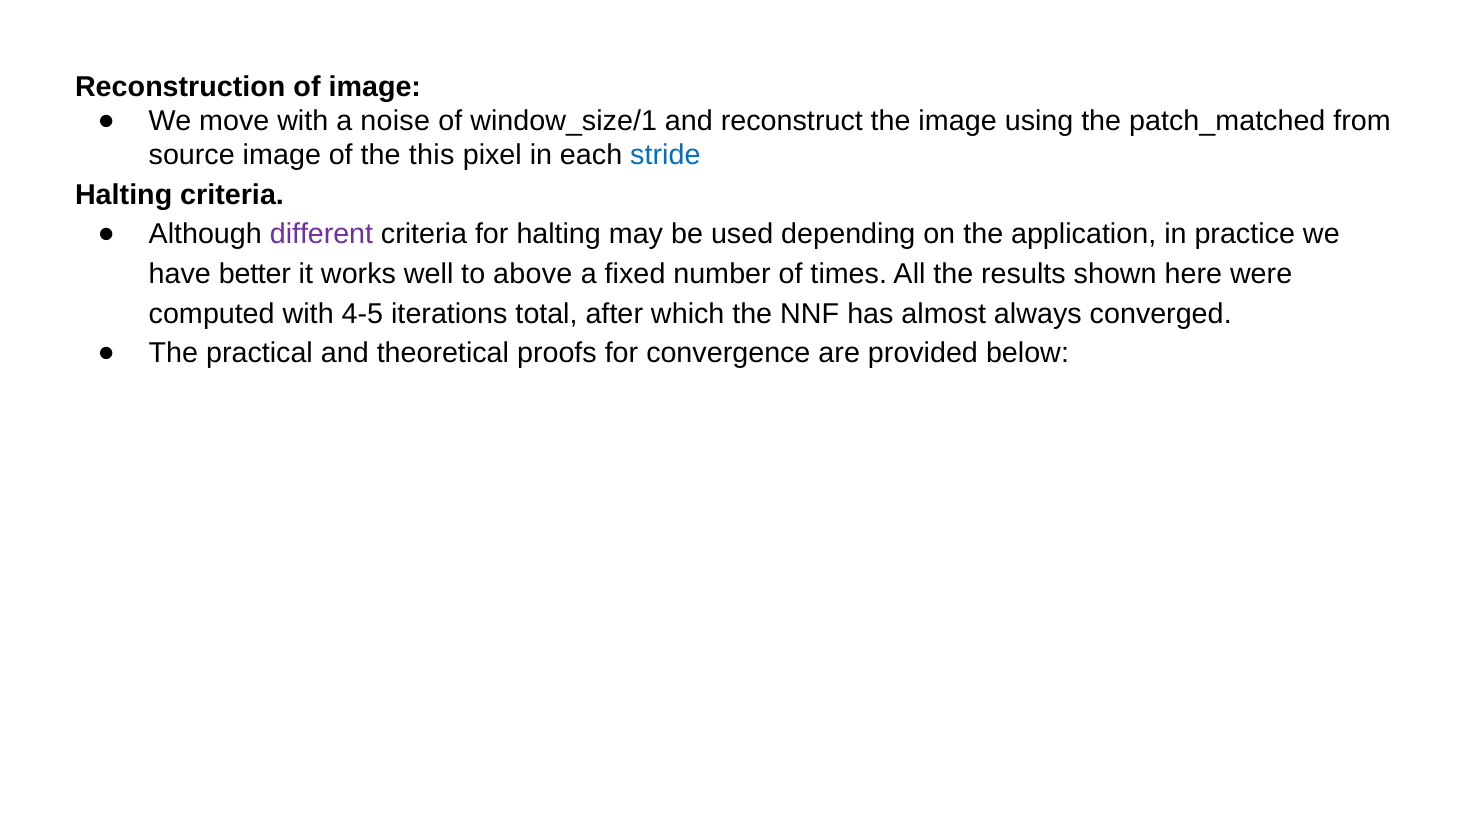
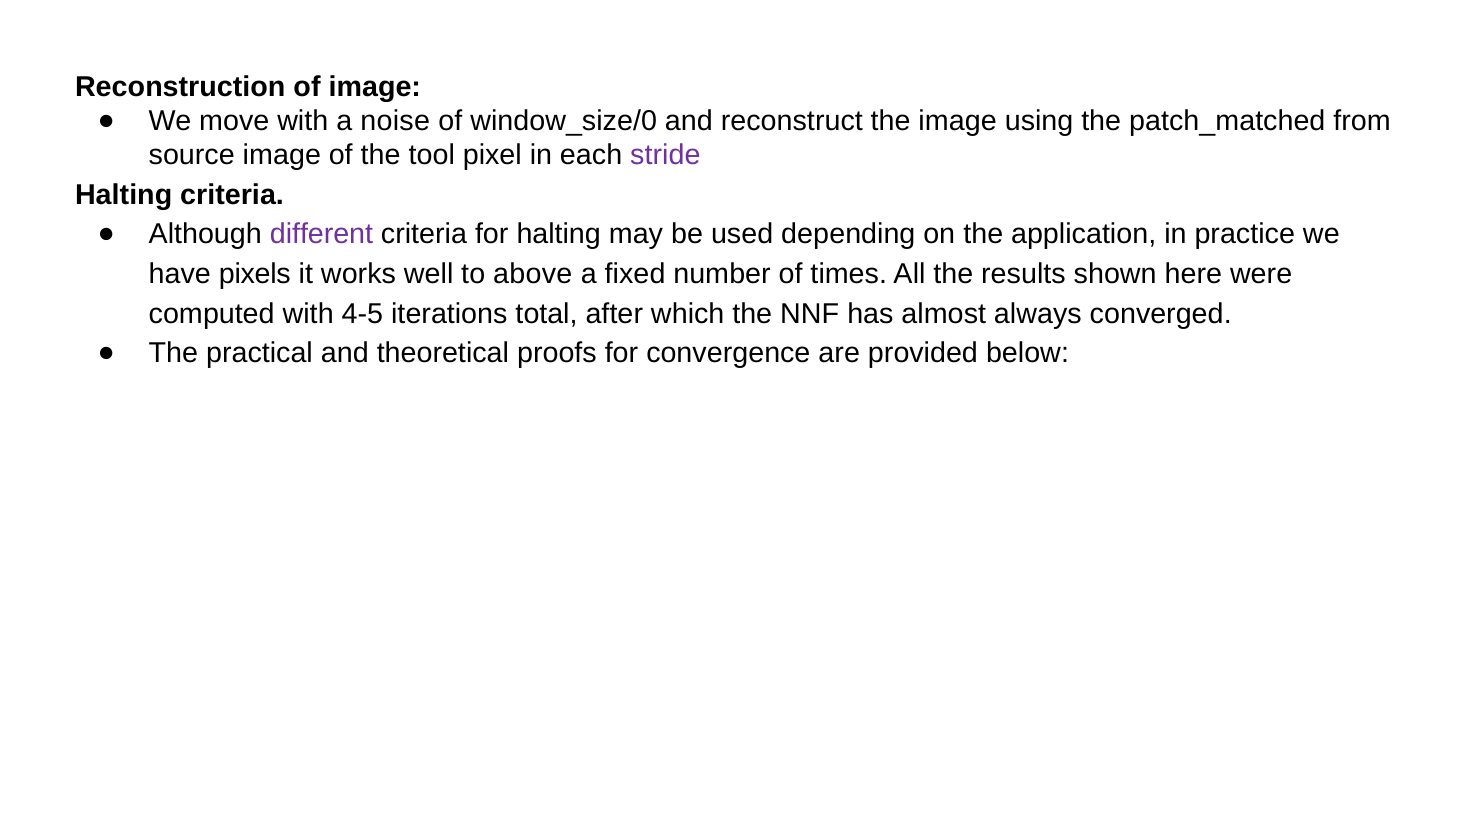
window_size/1: window_size/1 -> window_size/0
this: this -> tool
stride colour: blue -> purple
better: better -> pixels
